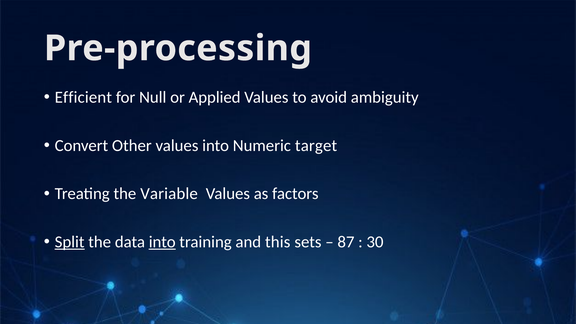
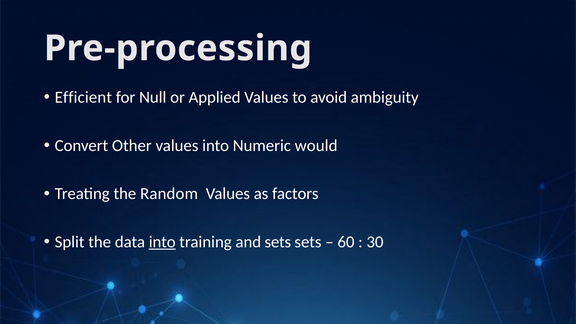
target: target -> would
Variable: Variable -> Random
Split underline: present -> none
and this: this -> sets
87: 87 -> 60
